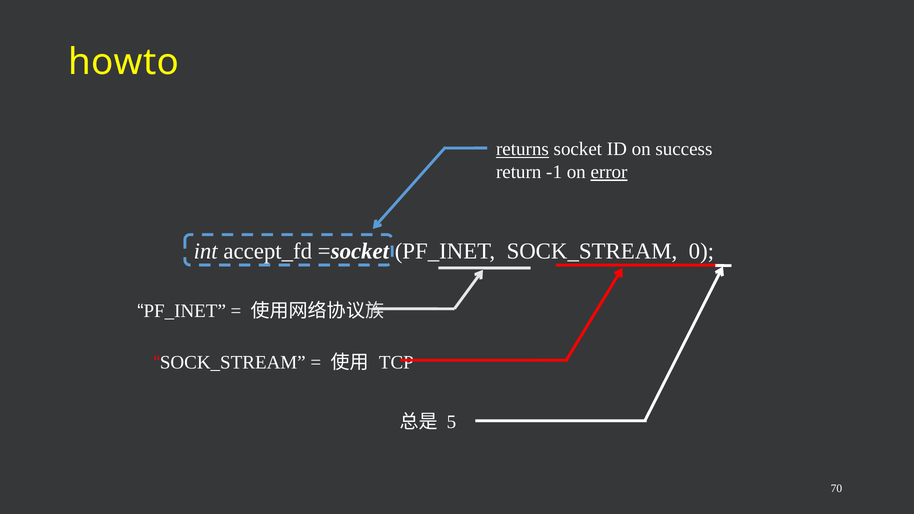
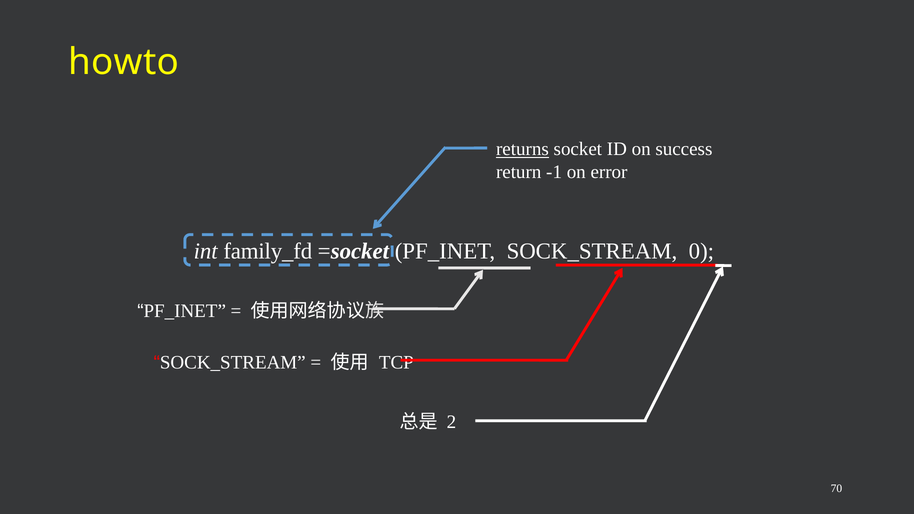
error underline: present -> none
accept_fd: accept_fd -> family_fd
5: 5 -> 2
